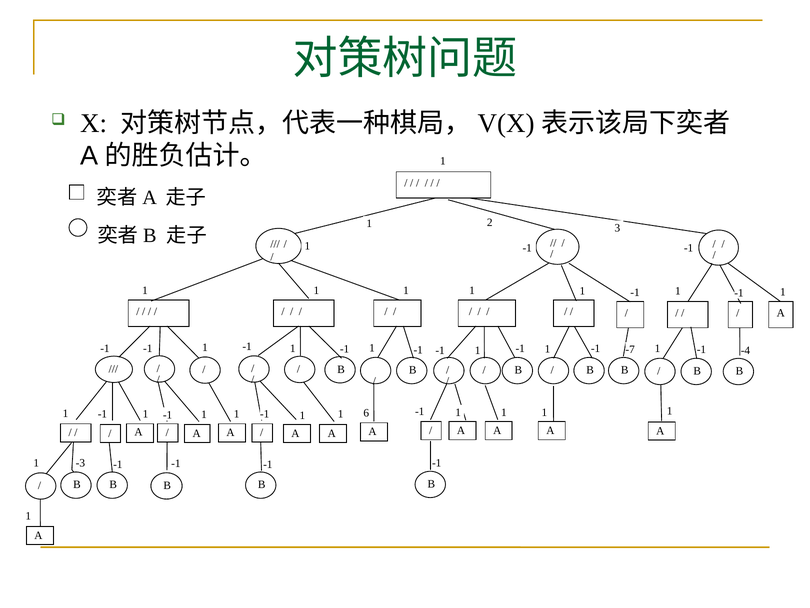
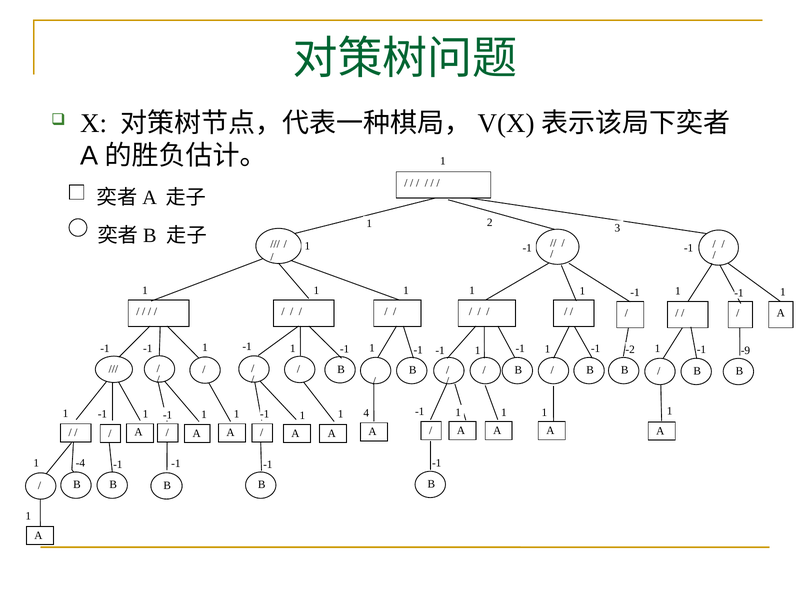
-7: -7 -> -2
-4: -4 -> -9
6: 6 -> 4
-3: -3 -> -4
